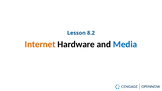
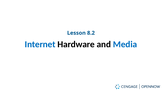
Internet colour: orange -> blue
